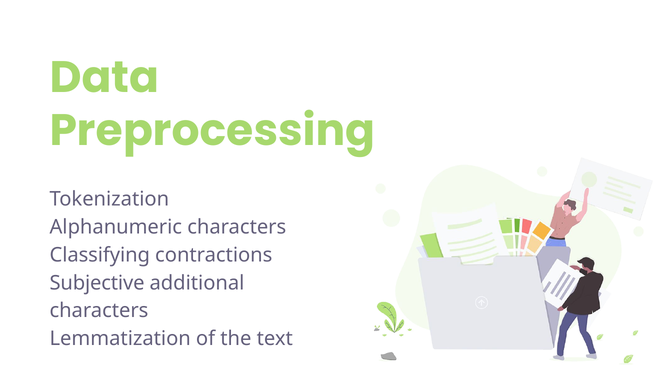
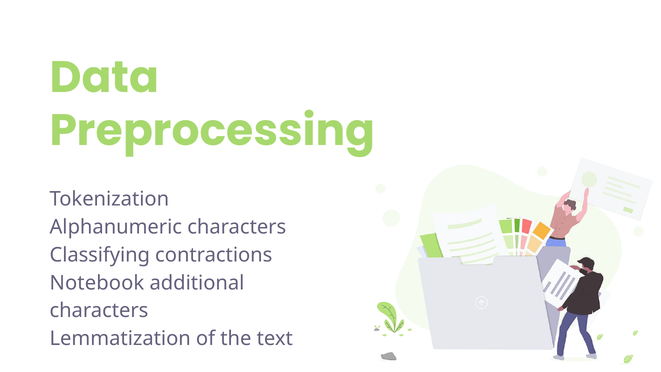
Subjective: Subjective -> Notebook
